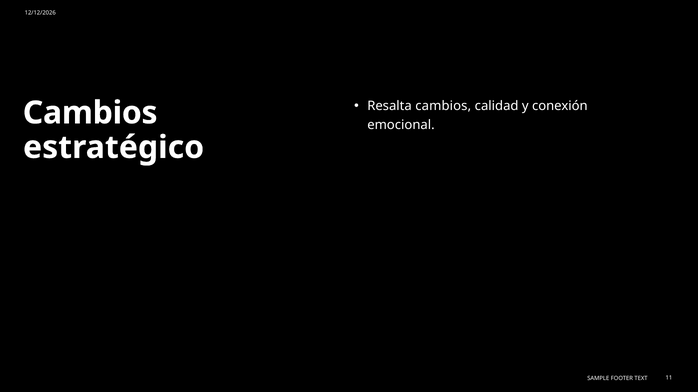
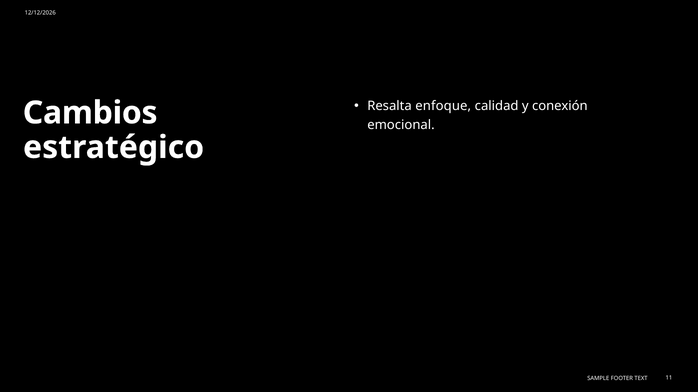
Resalta cambios: cambios -> enfoque
